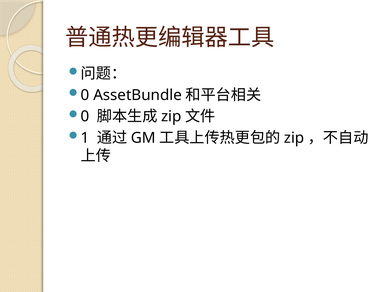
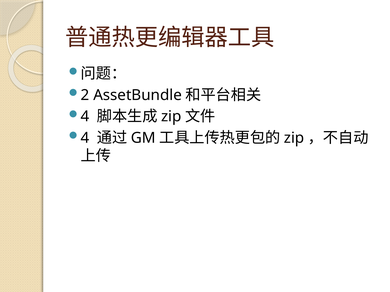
0 at (85, 95): 0 -> 2
0 at (85, 117): 0 -> 4
1 at (85, 138): 1 -> 4
